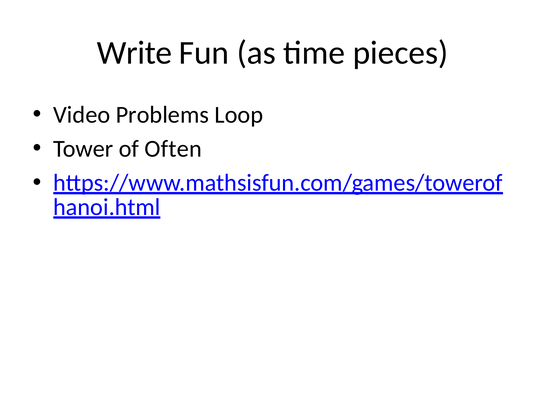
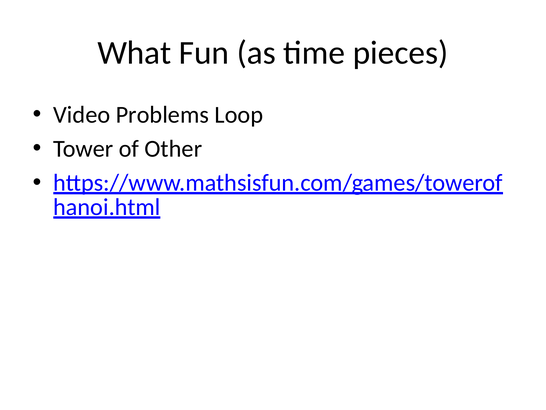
Write: Write -> What
Often: Often -> Other
